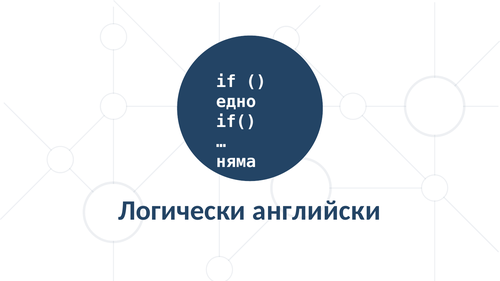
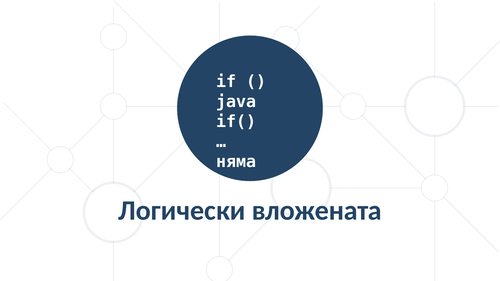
едно: едно -> java
английски: английски -> вложената
